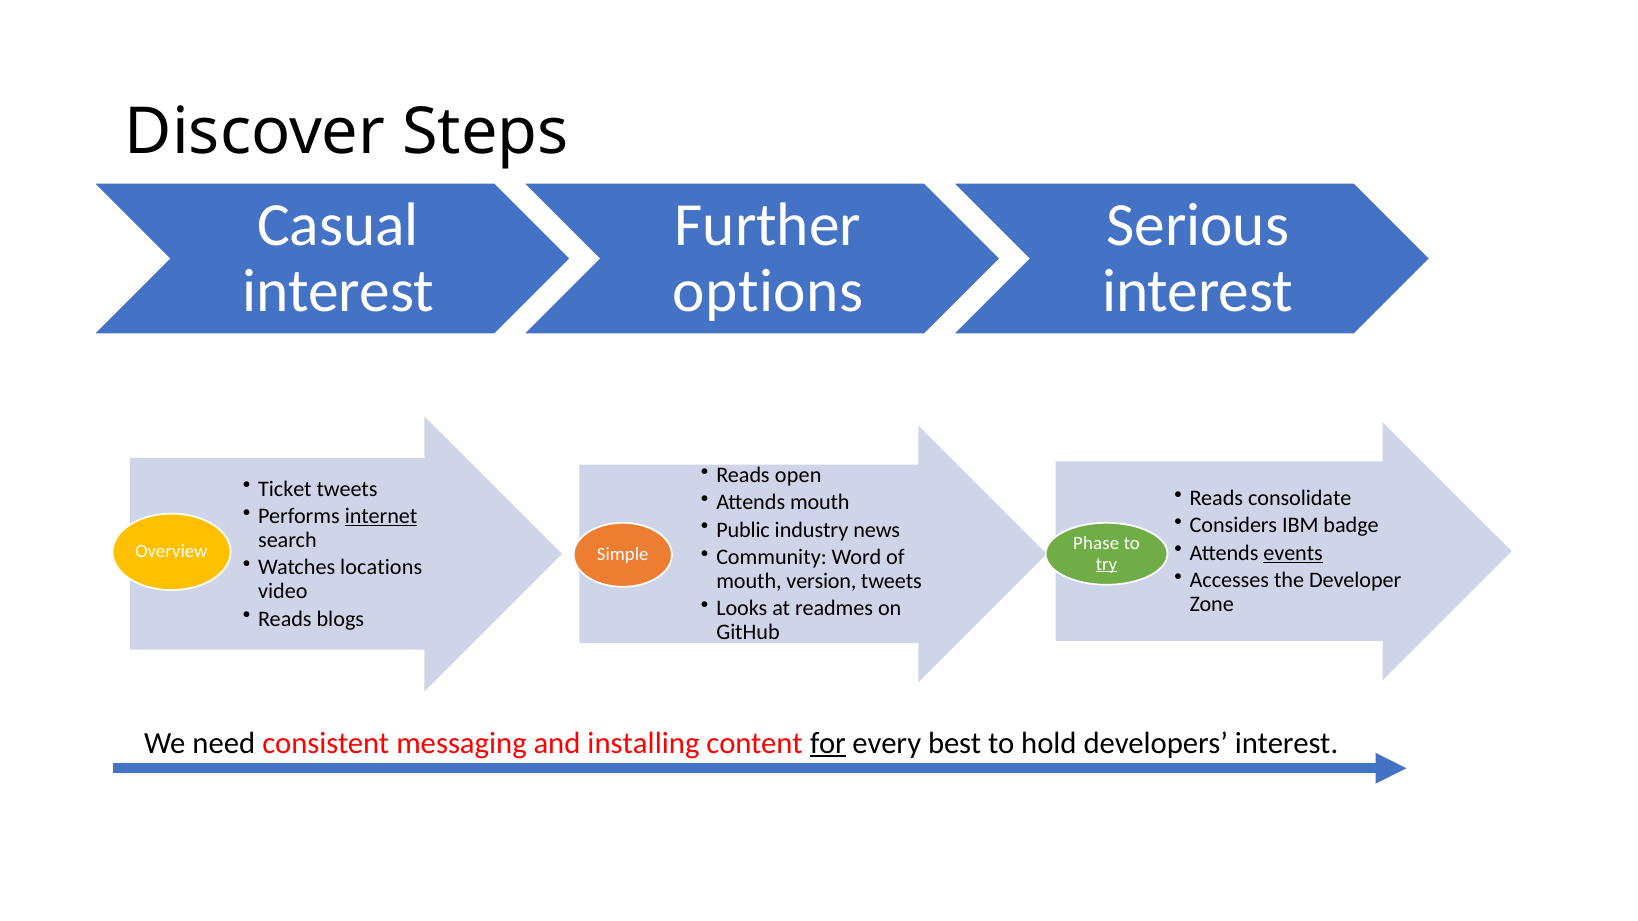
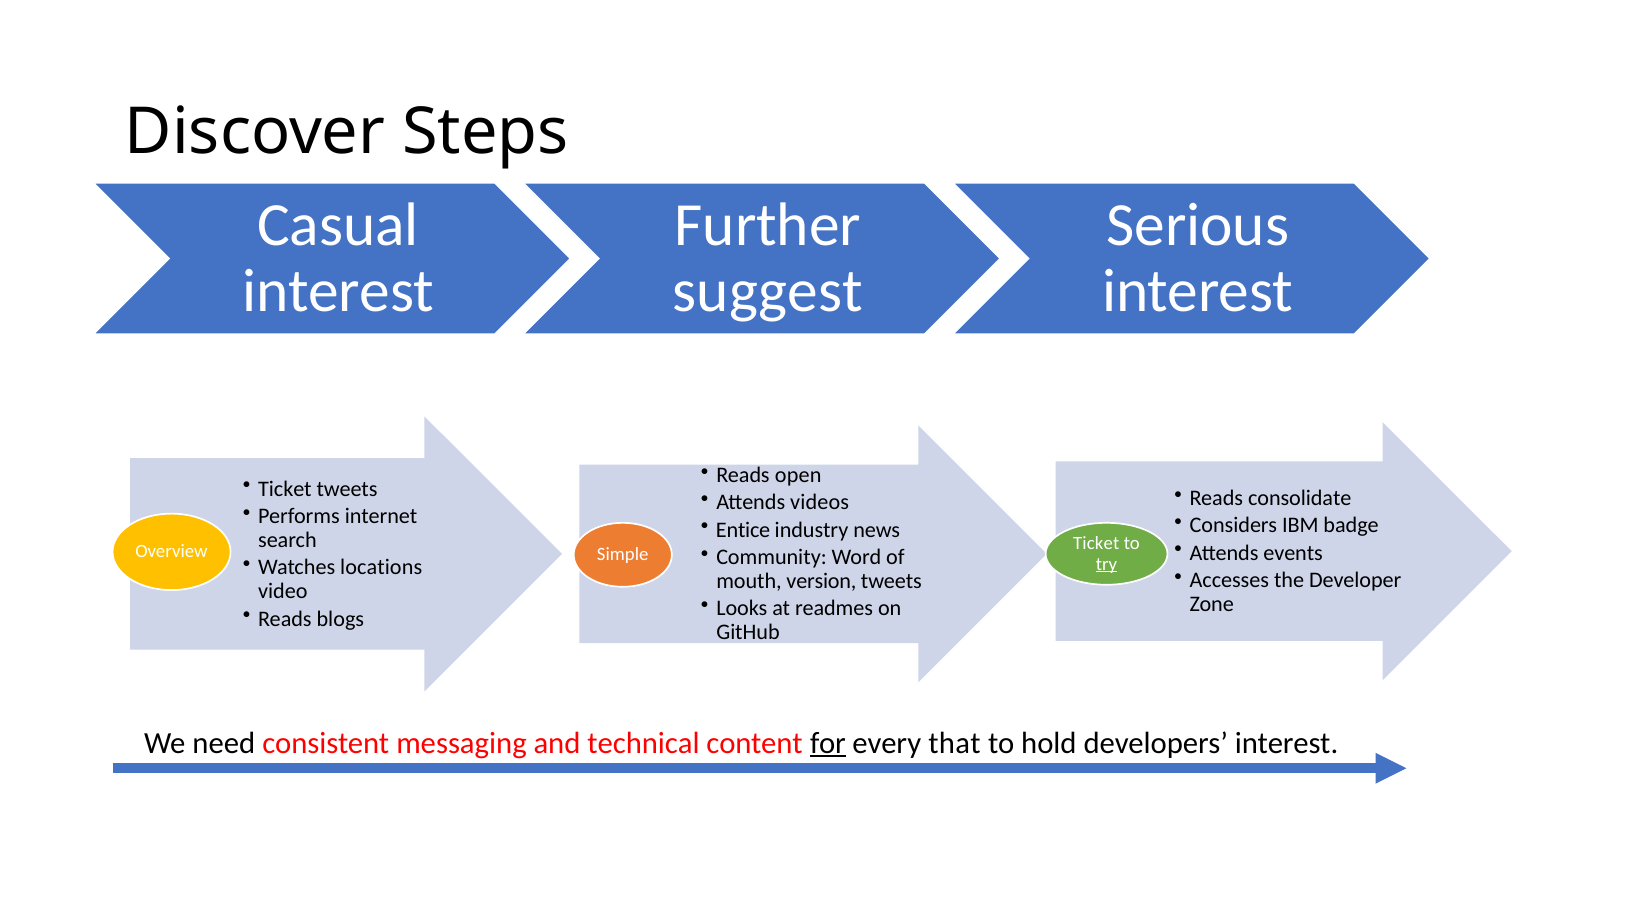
options: options -> suggest
Attends mouth: mouth -> videos
internet underline: present -> none
Public: Public -> Entice
Phase at (1096, 544): Phase -> Ticket
events underline: present -> none
installing: installing -> technical
best: best -> that
